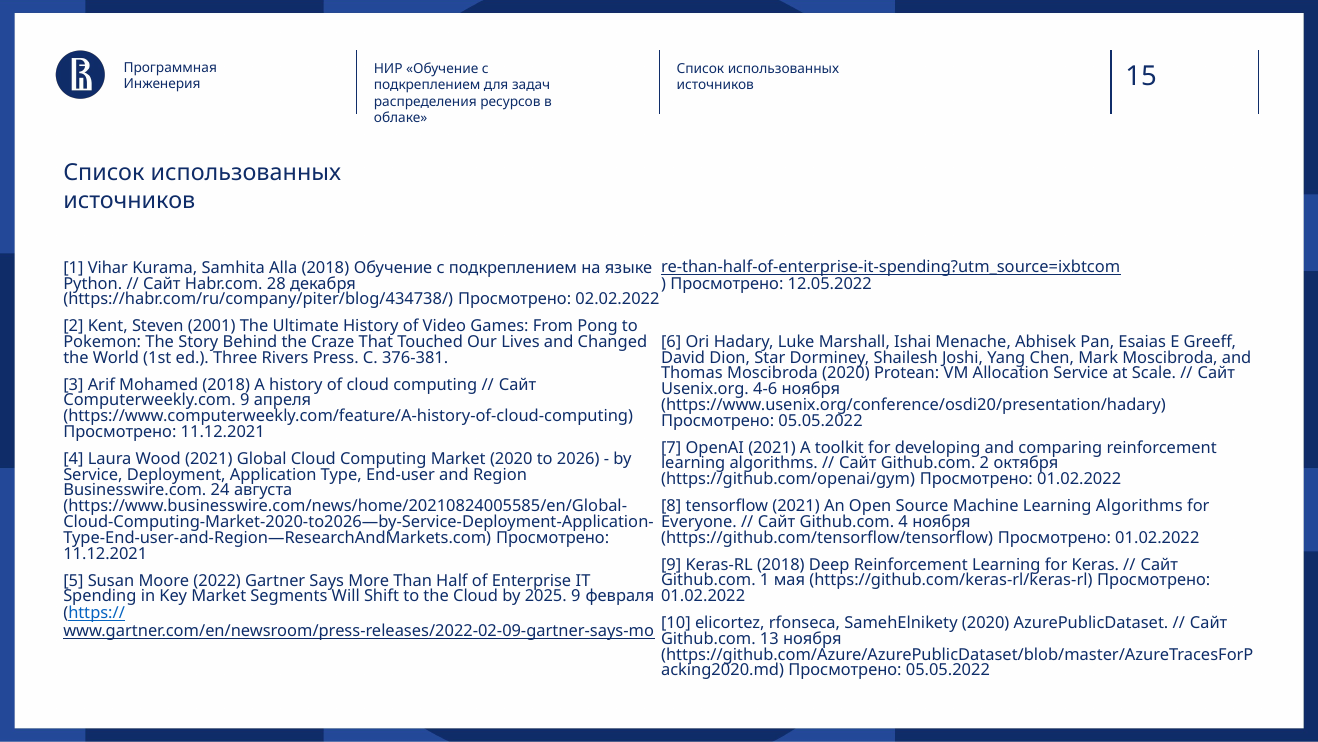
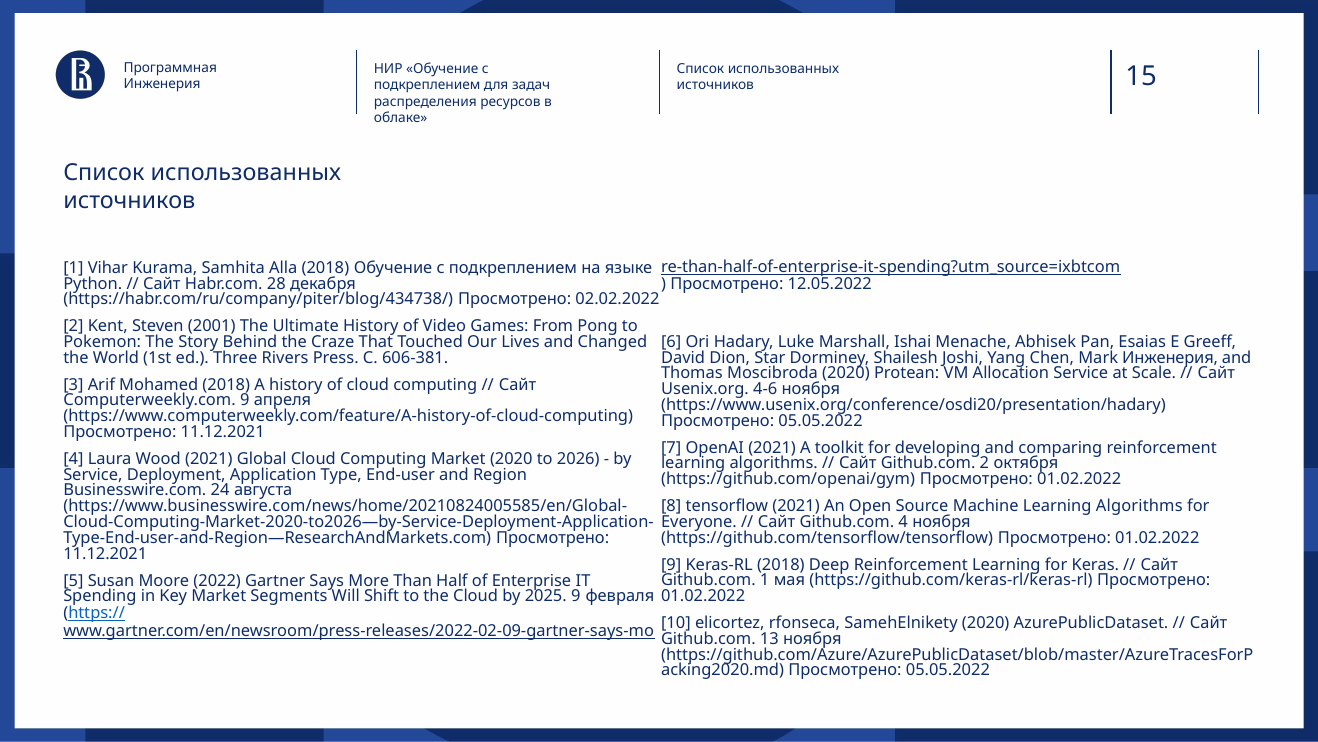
Mark Moscibroda: Moscibroda -> Инженерия
376-381: 376-381 -> 606-381
